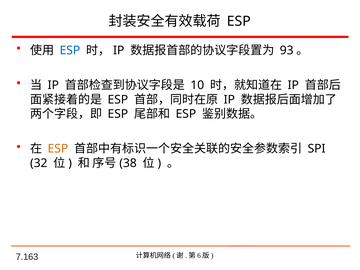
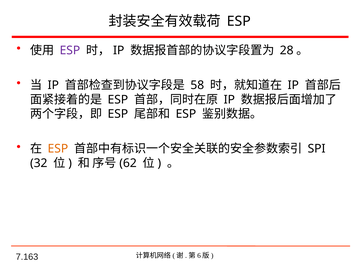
ESP at (70, 50) colour: blue -> purple
93: 93 -> 28
10: 10 -> 58
38: 38 -> 62
